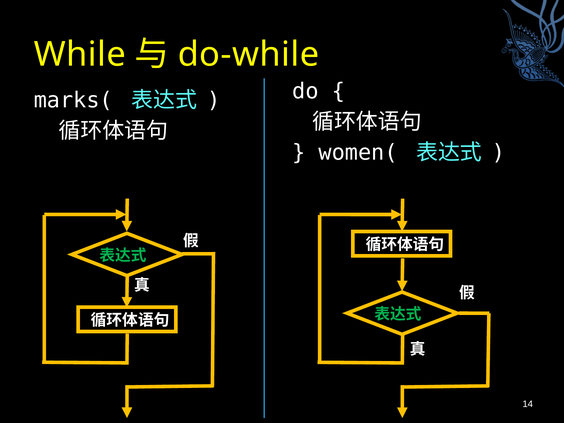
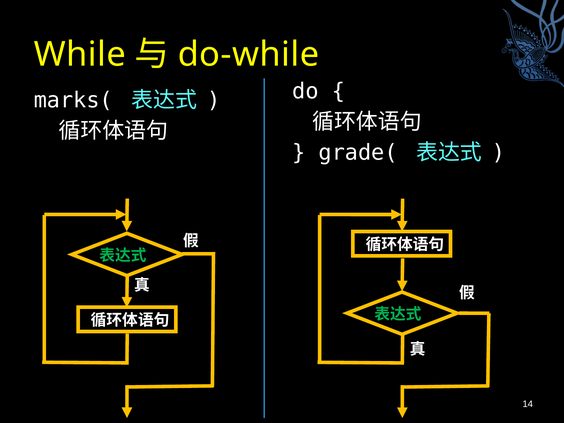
women(: women( -> grade(
